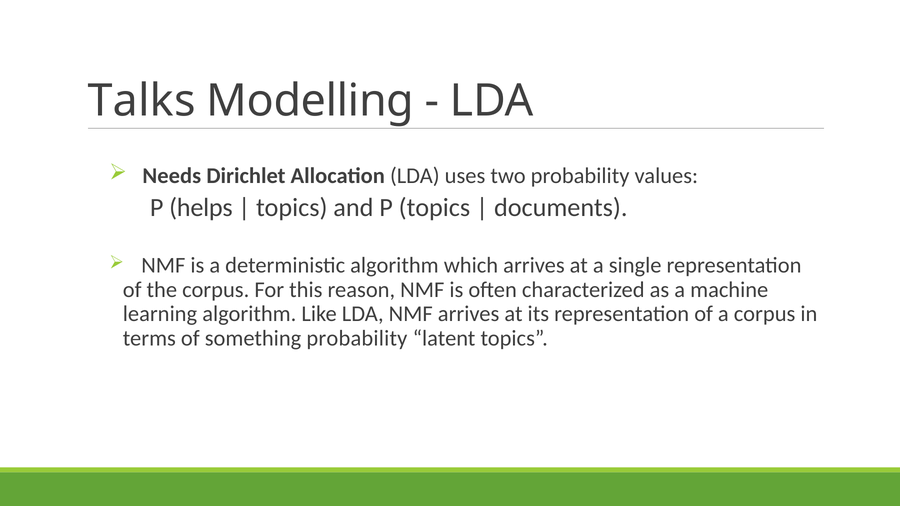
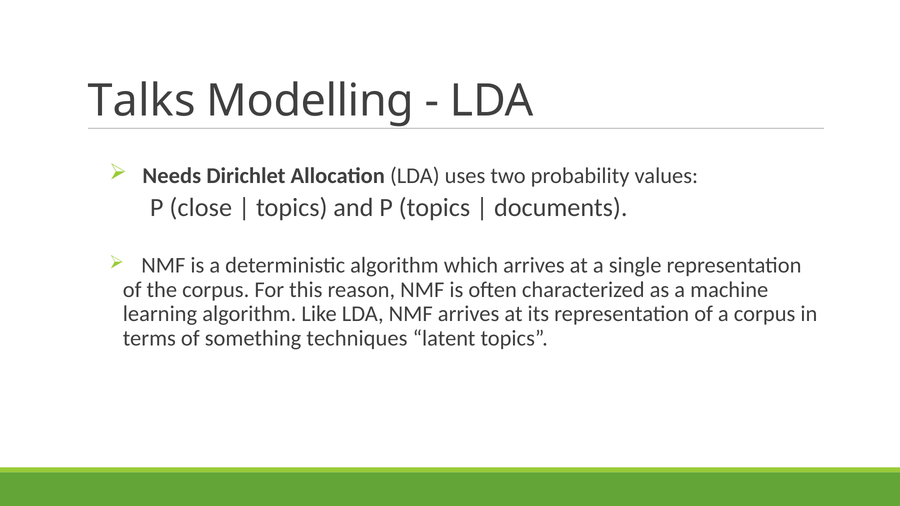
helps: helps -> close
something probability: probability -> techniques
